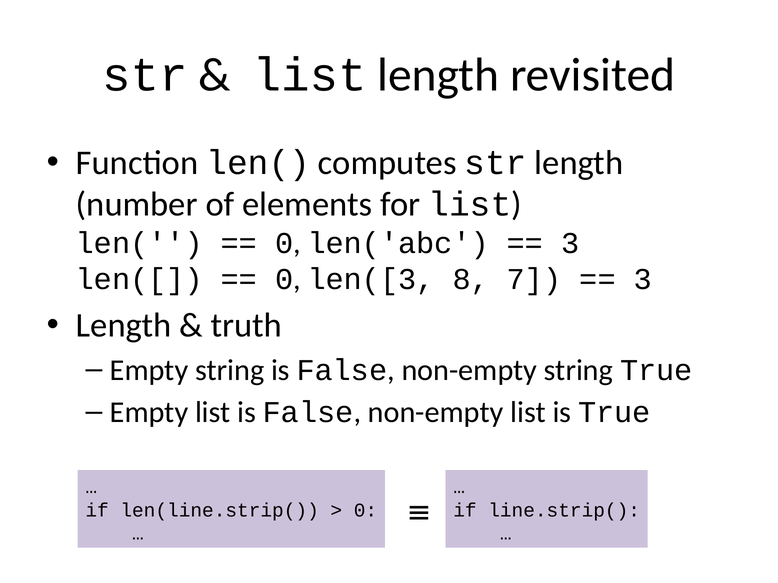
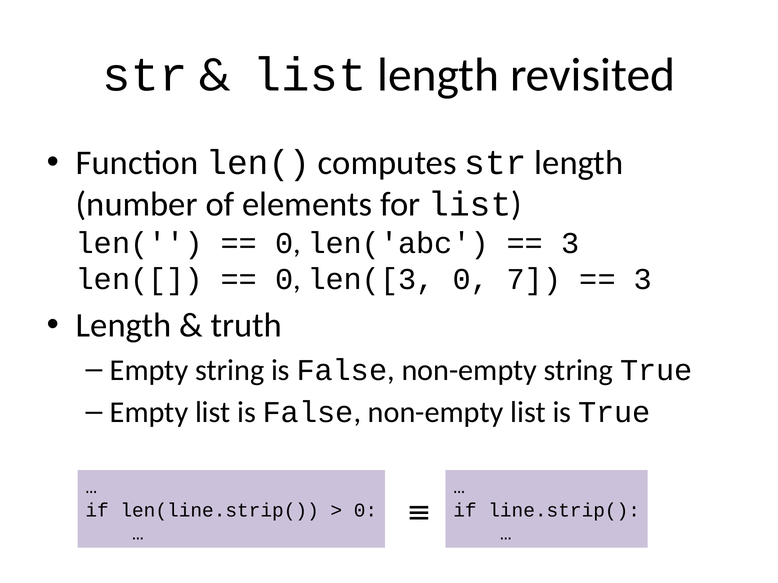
len([3 8: 8 -> 0
